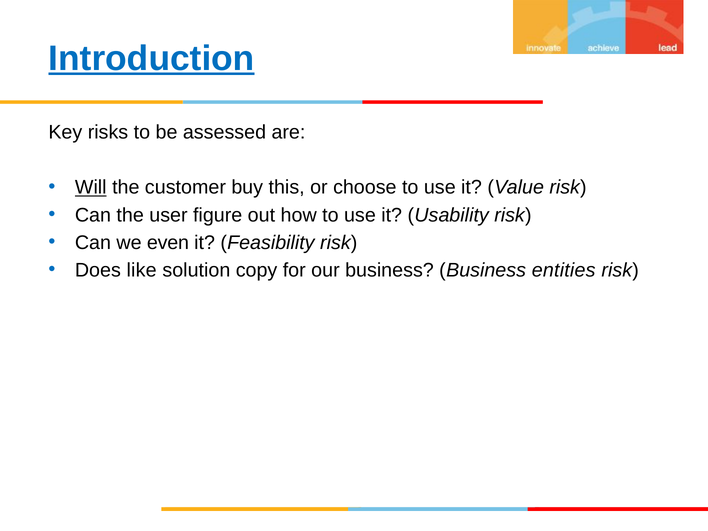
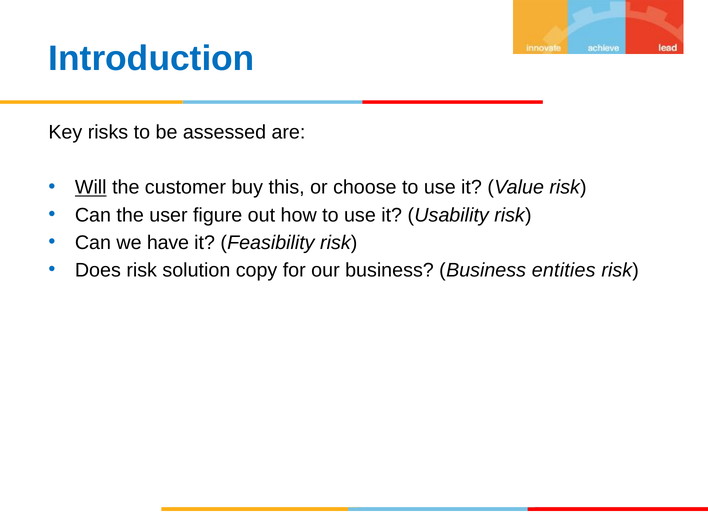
Introduction underline: present -> none
even: even -> have
Does like: like -> risk
